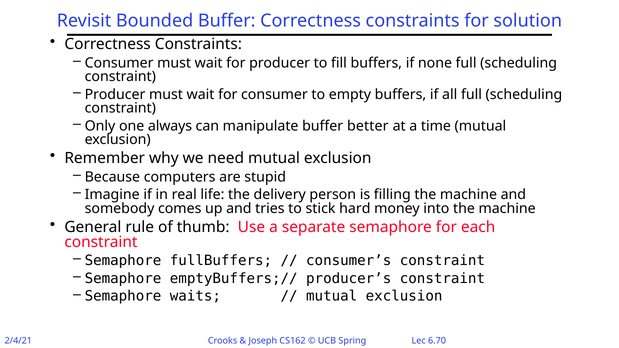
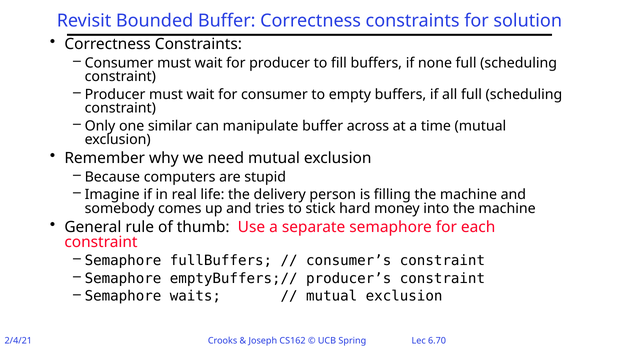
always: always -> similar
better: better -> across
